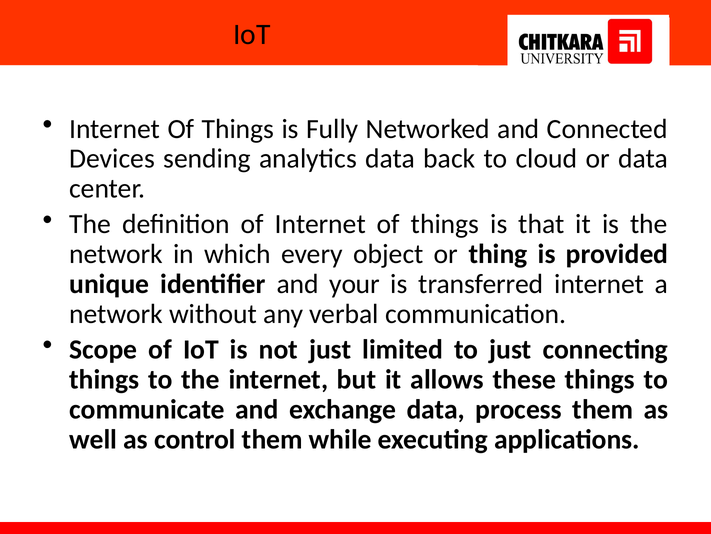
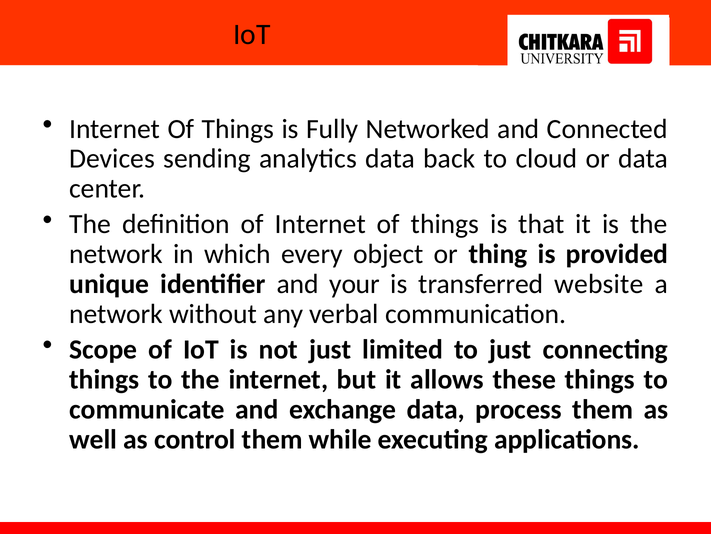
transferred internet: internet -> website
